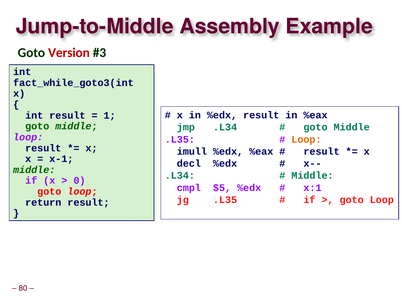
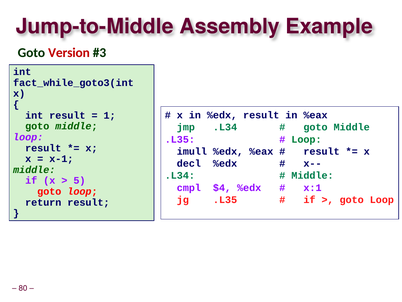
Loop at (306, 139) colour: orange -> green
0: 0 -> 5
$5: $5 -> $4
